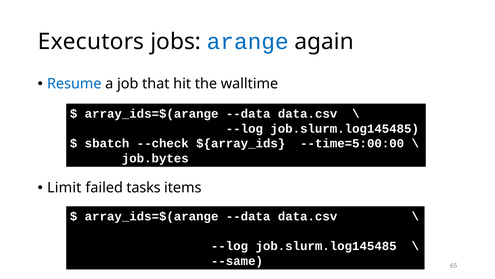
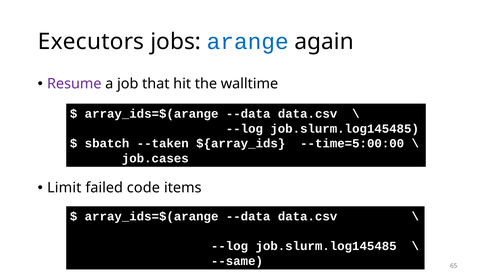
Resume colour: blue -> purple
--check: --check -> --taken
job.bytes: job.bytes -> job.cases
tasks: tasks -> code
